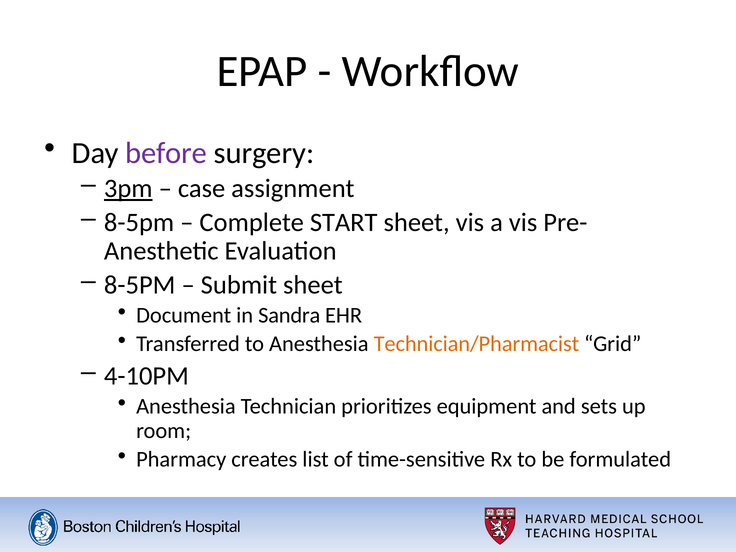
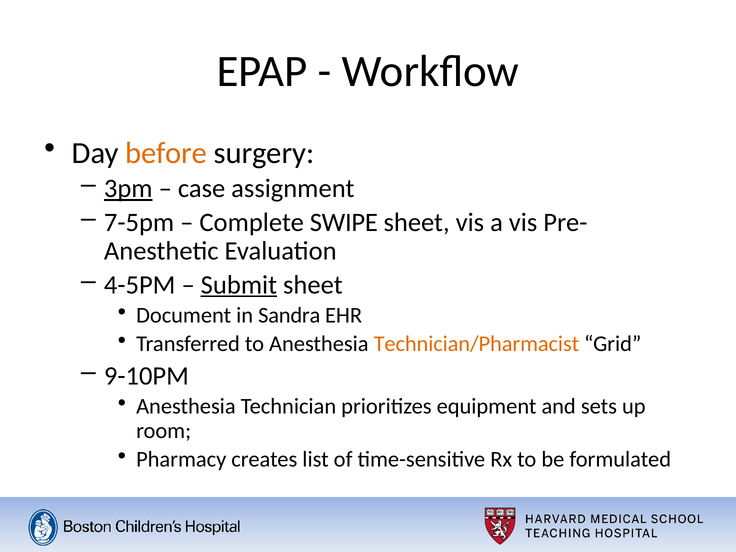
before colour: purple -> orange
8-5pm at (139, 222): 8-5pm -> 7-5pm
START: START -> SWIPE
8-5PM at (140, 285): 8-5PM -> 4-5PM
Submit underline: none -> present
4-10PM: 4-10PM -> 9-10PM
